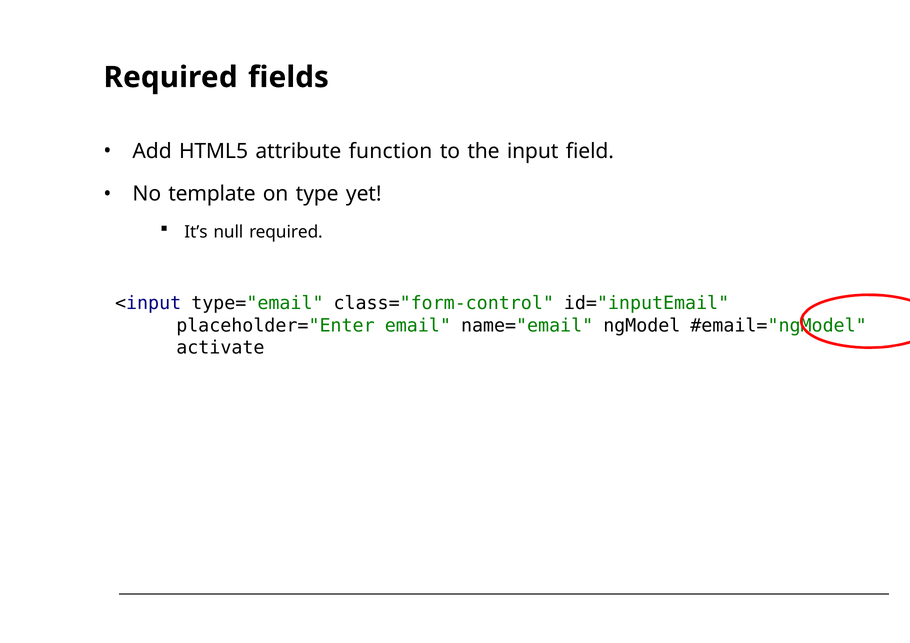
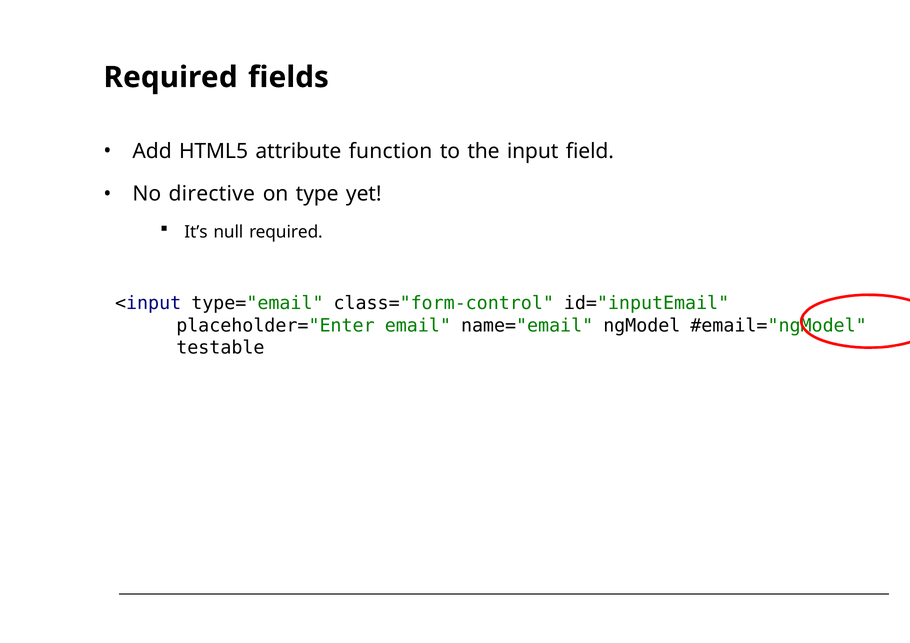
template: template -> directive
activate: activate -> testable
